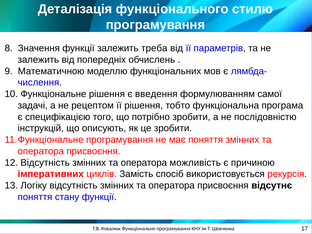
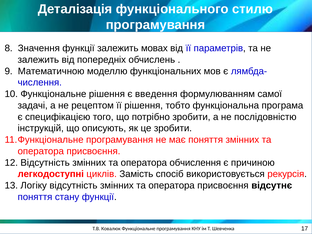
треба: треба -> мовах
можливість: можливість -> обчислення
імперативних: імперативних -> легкодоступні
